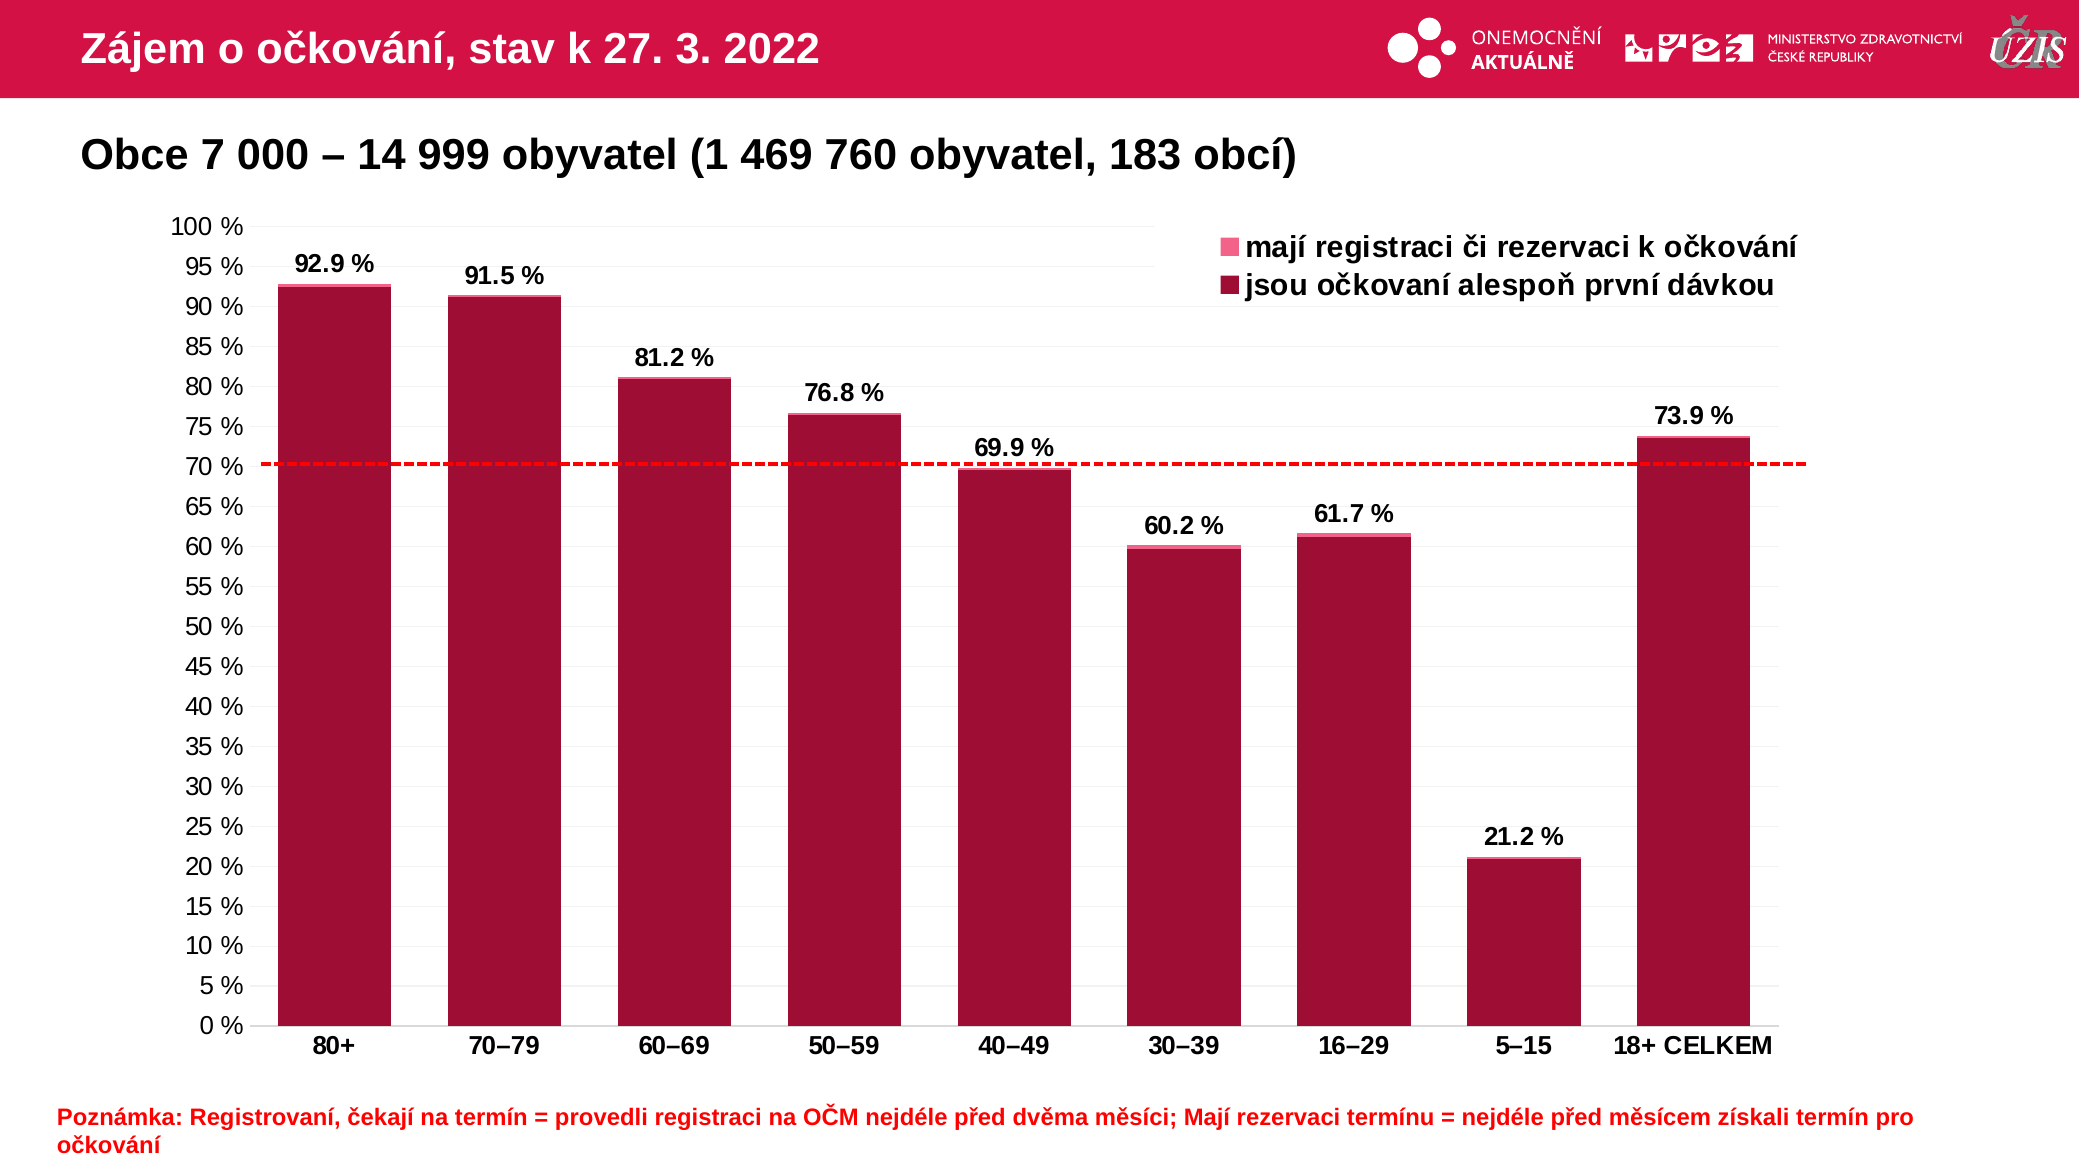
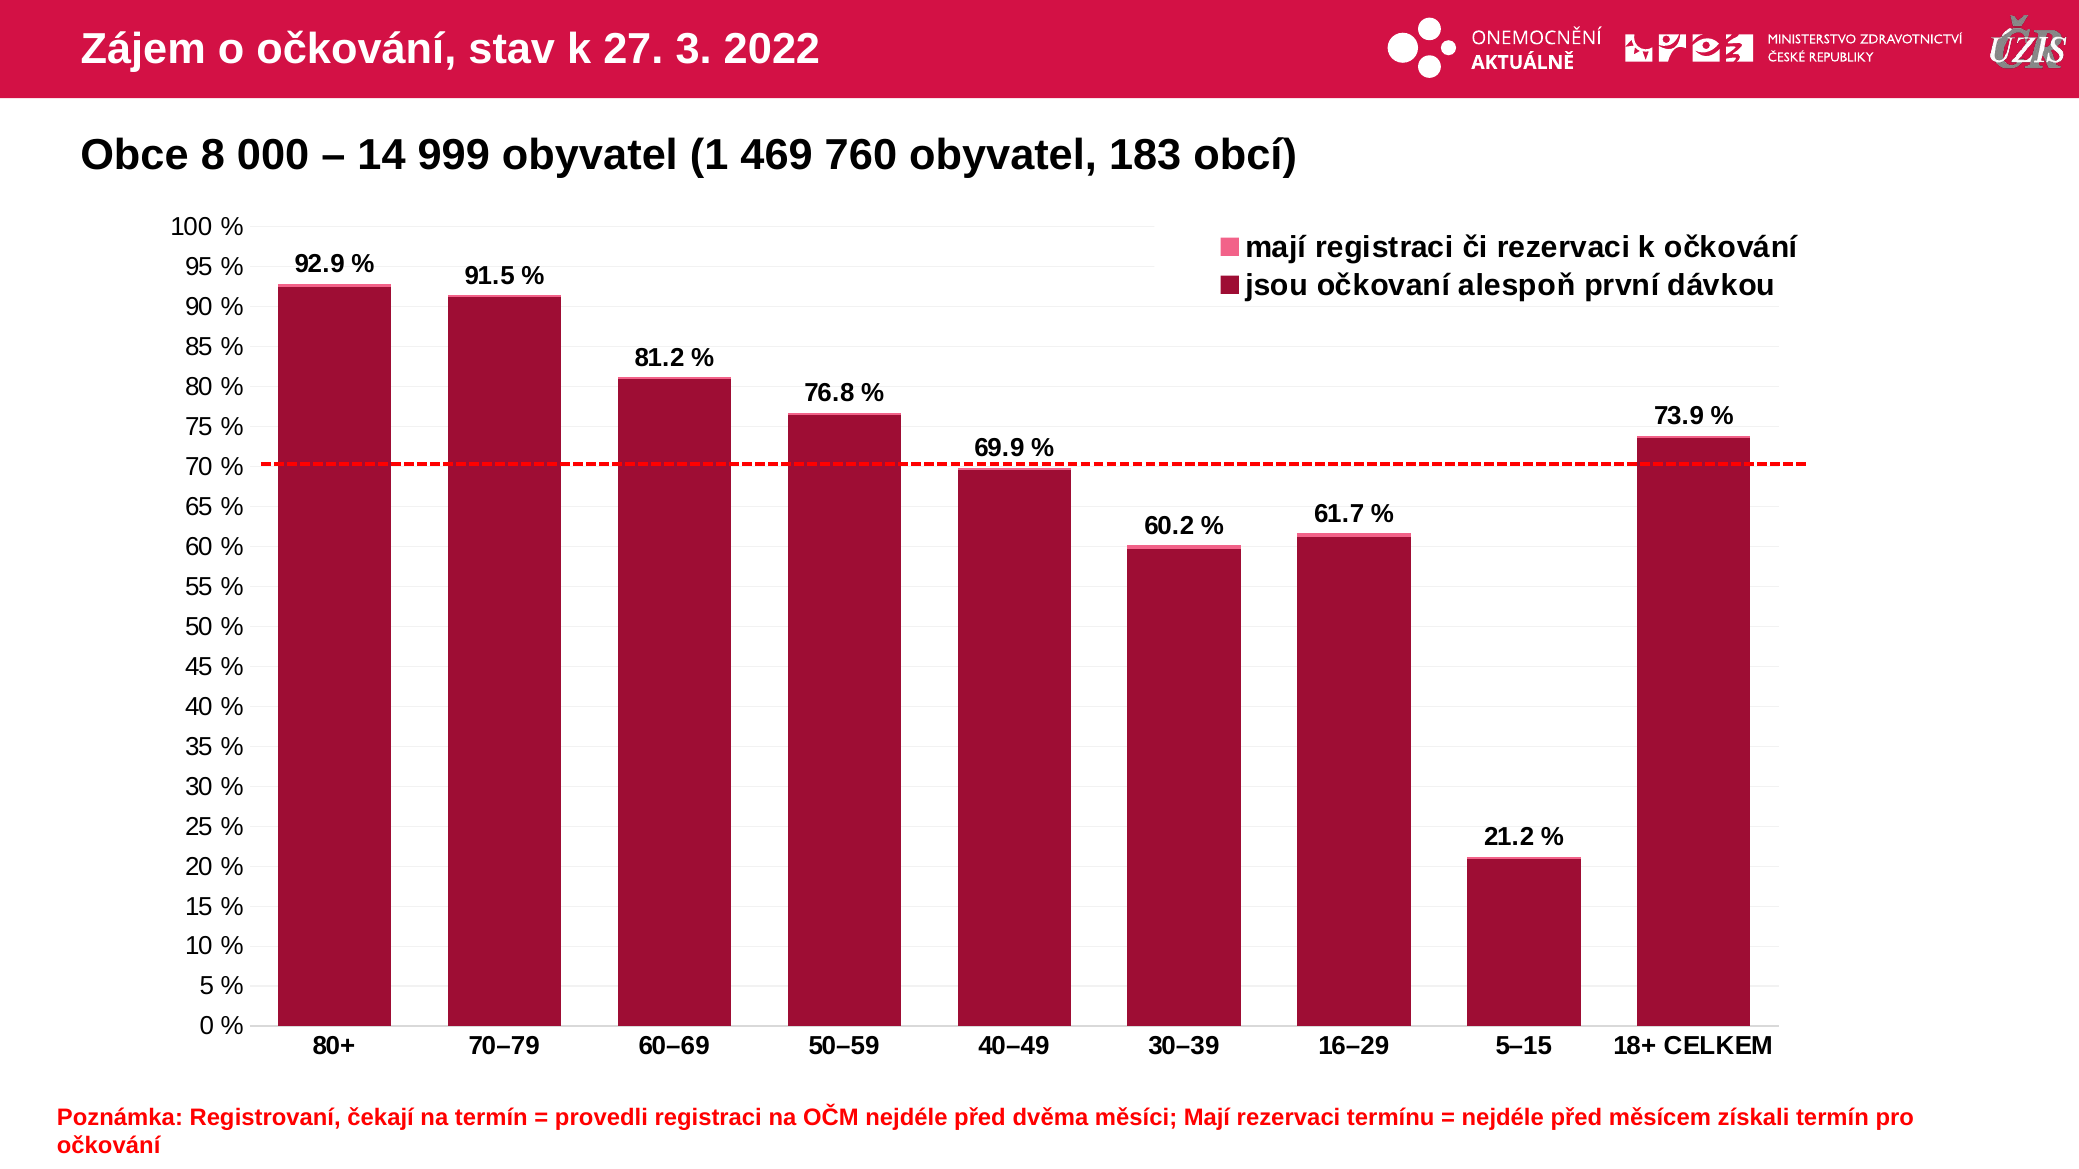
7: 7 -> 8
